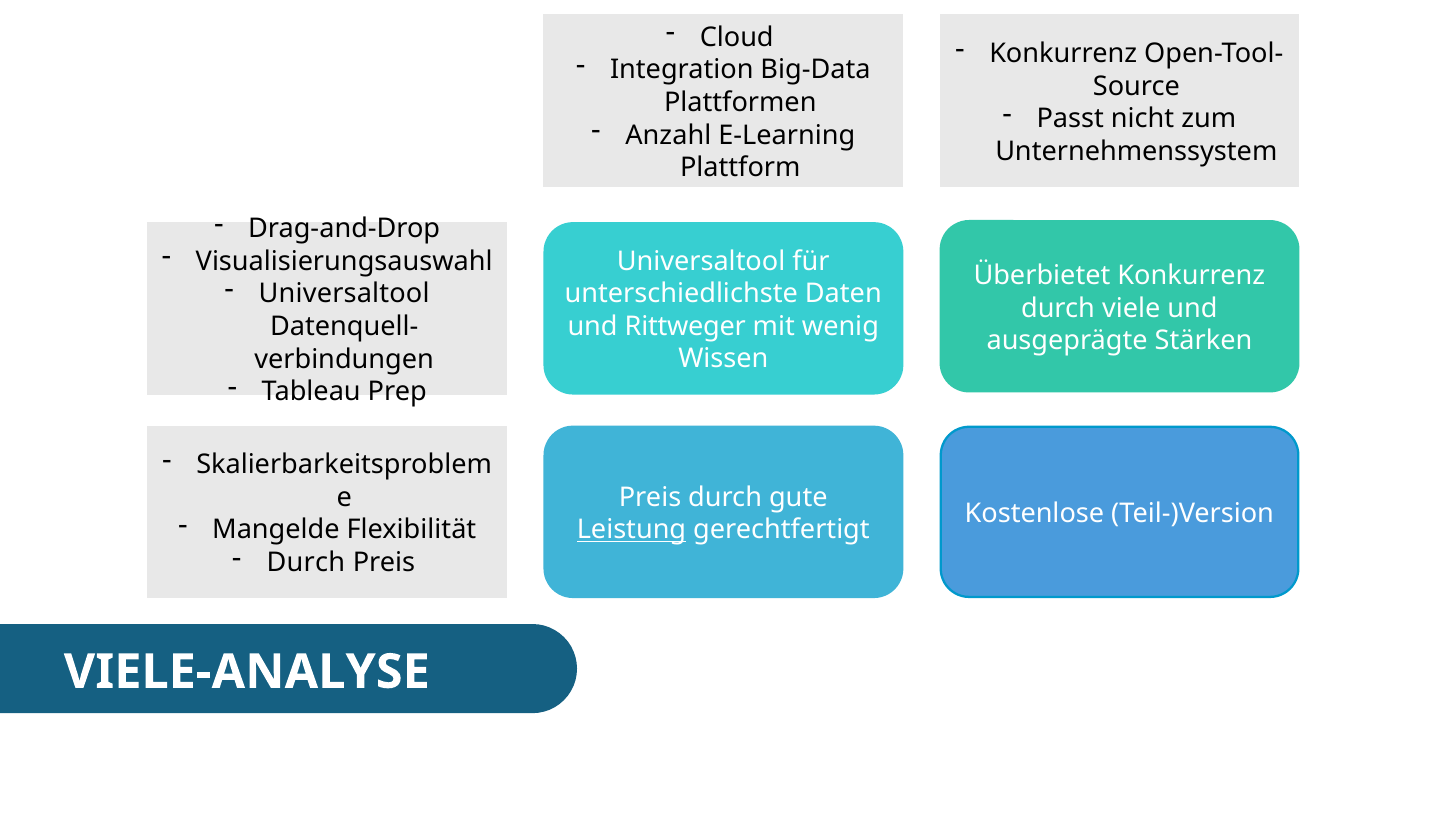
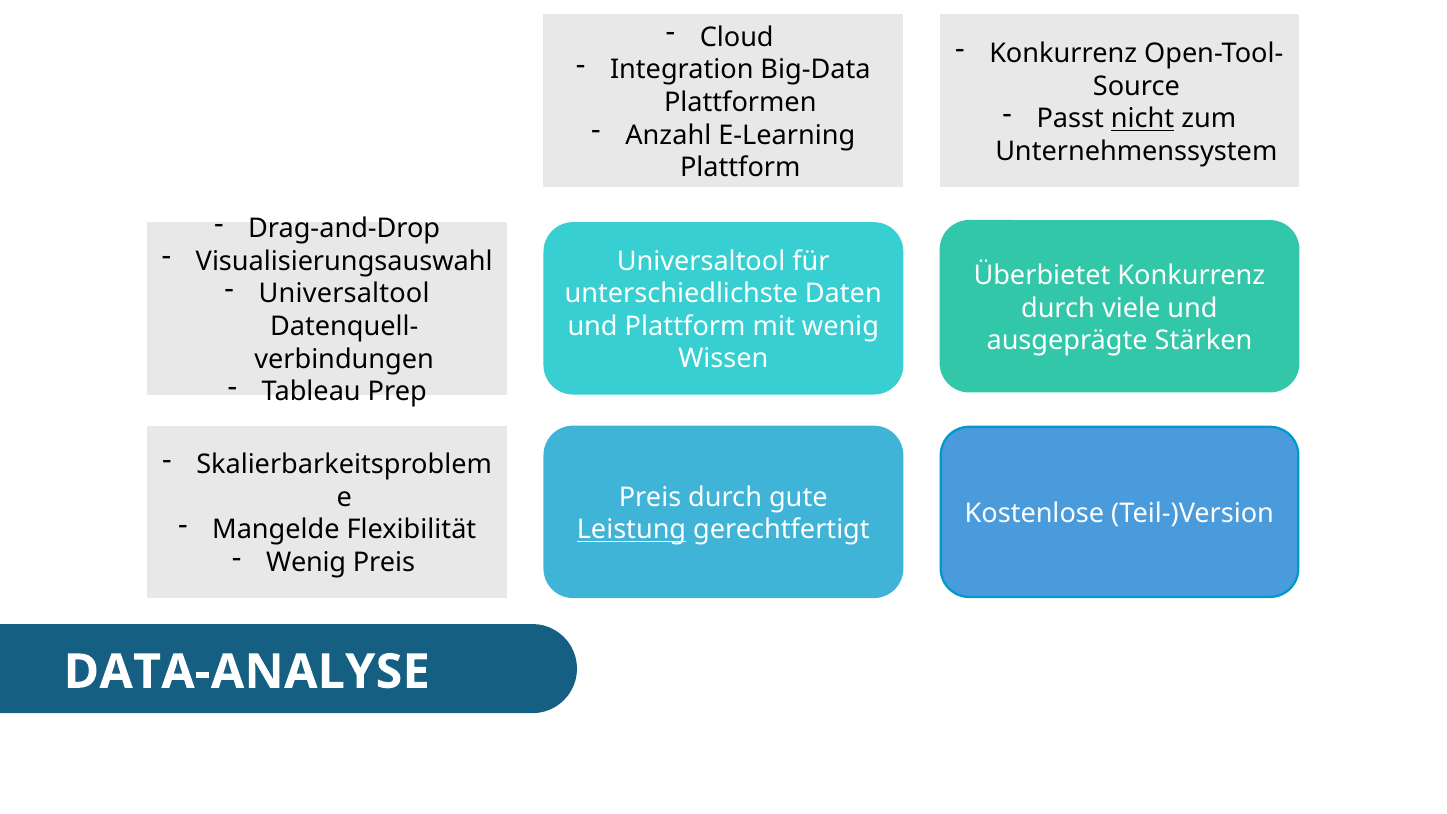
nicht underline: none -> present
und Rittweger: Rittweger -> Plattform
Durch at (306, 563): Durch -> Wenig
VIELE-ANALYSE: VIELE-ANALYSE -> DATA-ANALYSE
